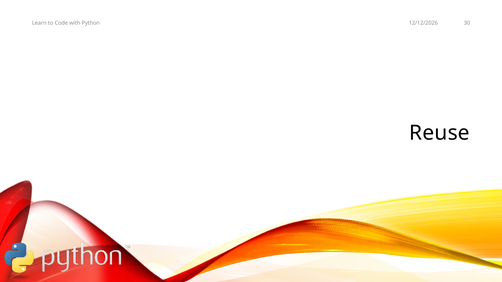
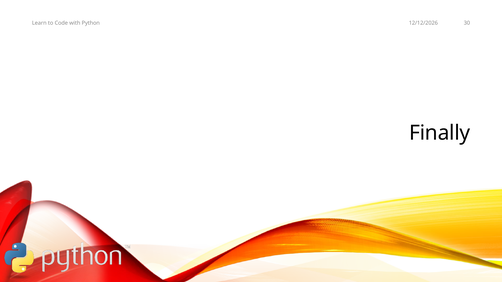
Reuse: Reuse -> Finally
